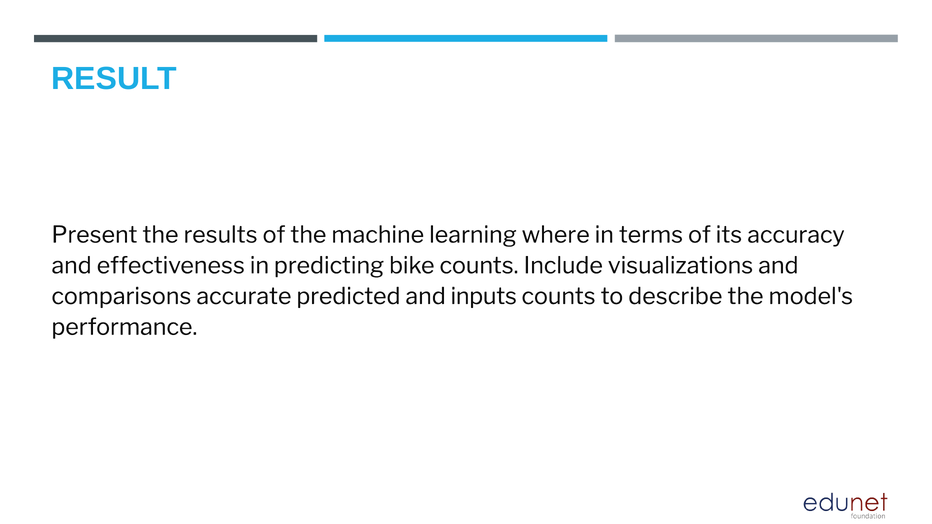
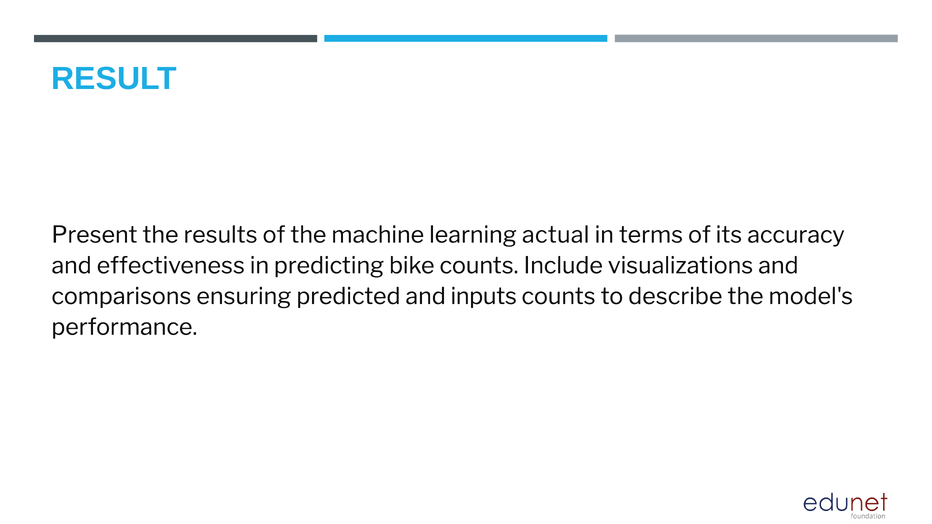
where: where -> actual
accurate: accurate -> ensuring
